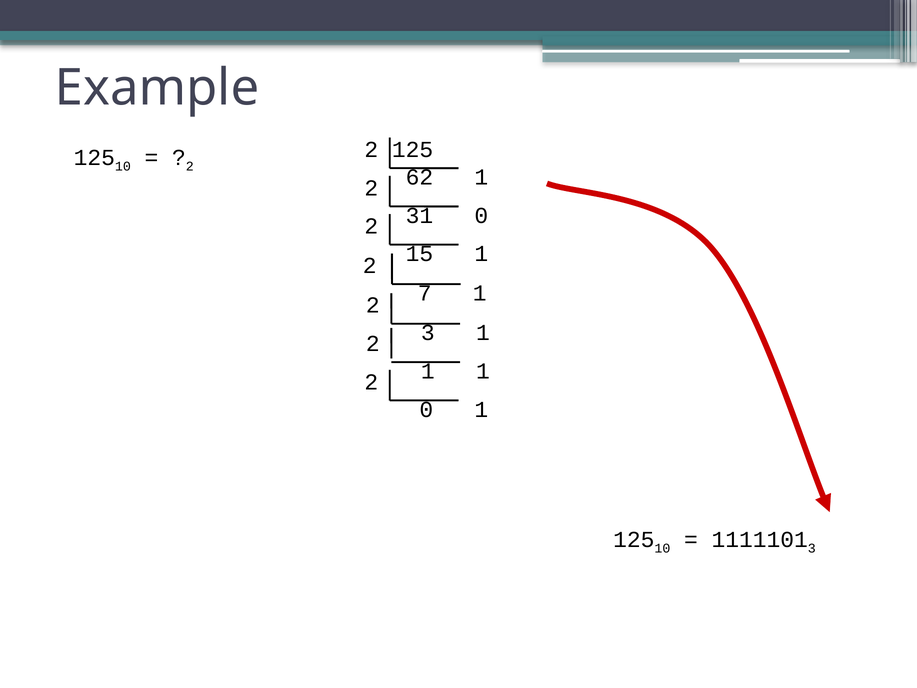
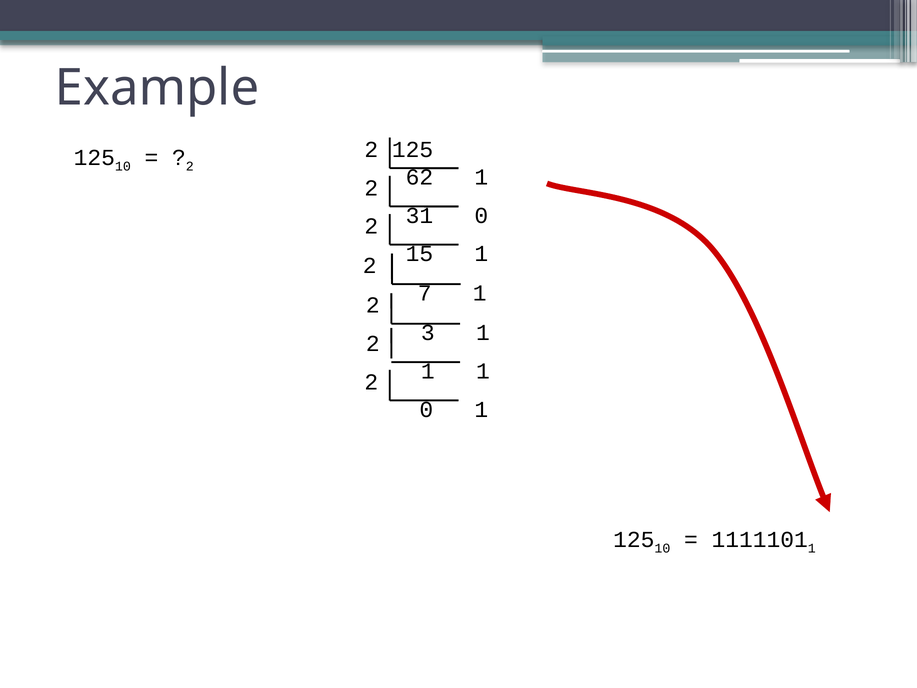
3 at (812, 548): 3 -> 1
